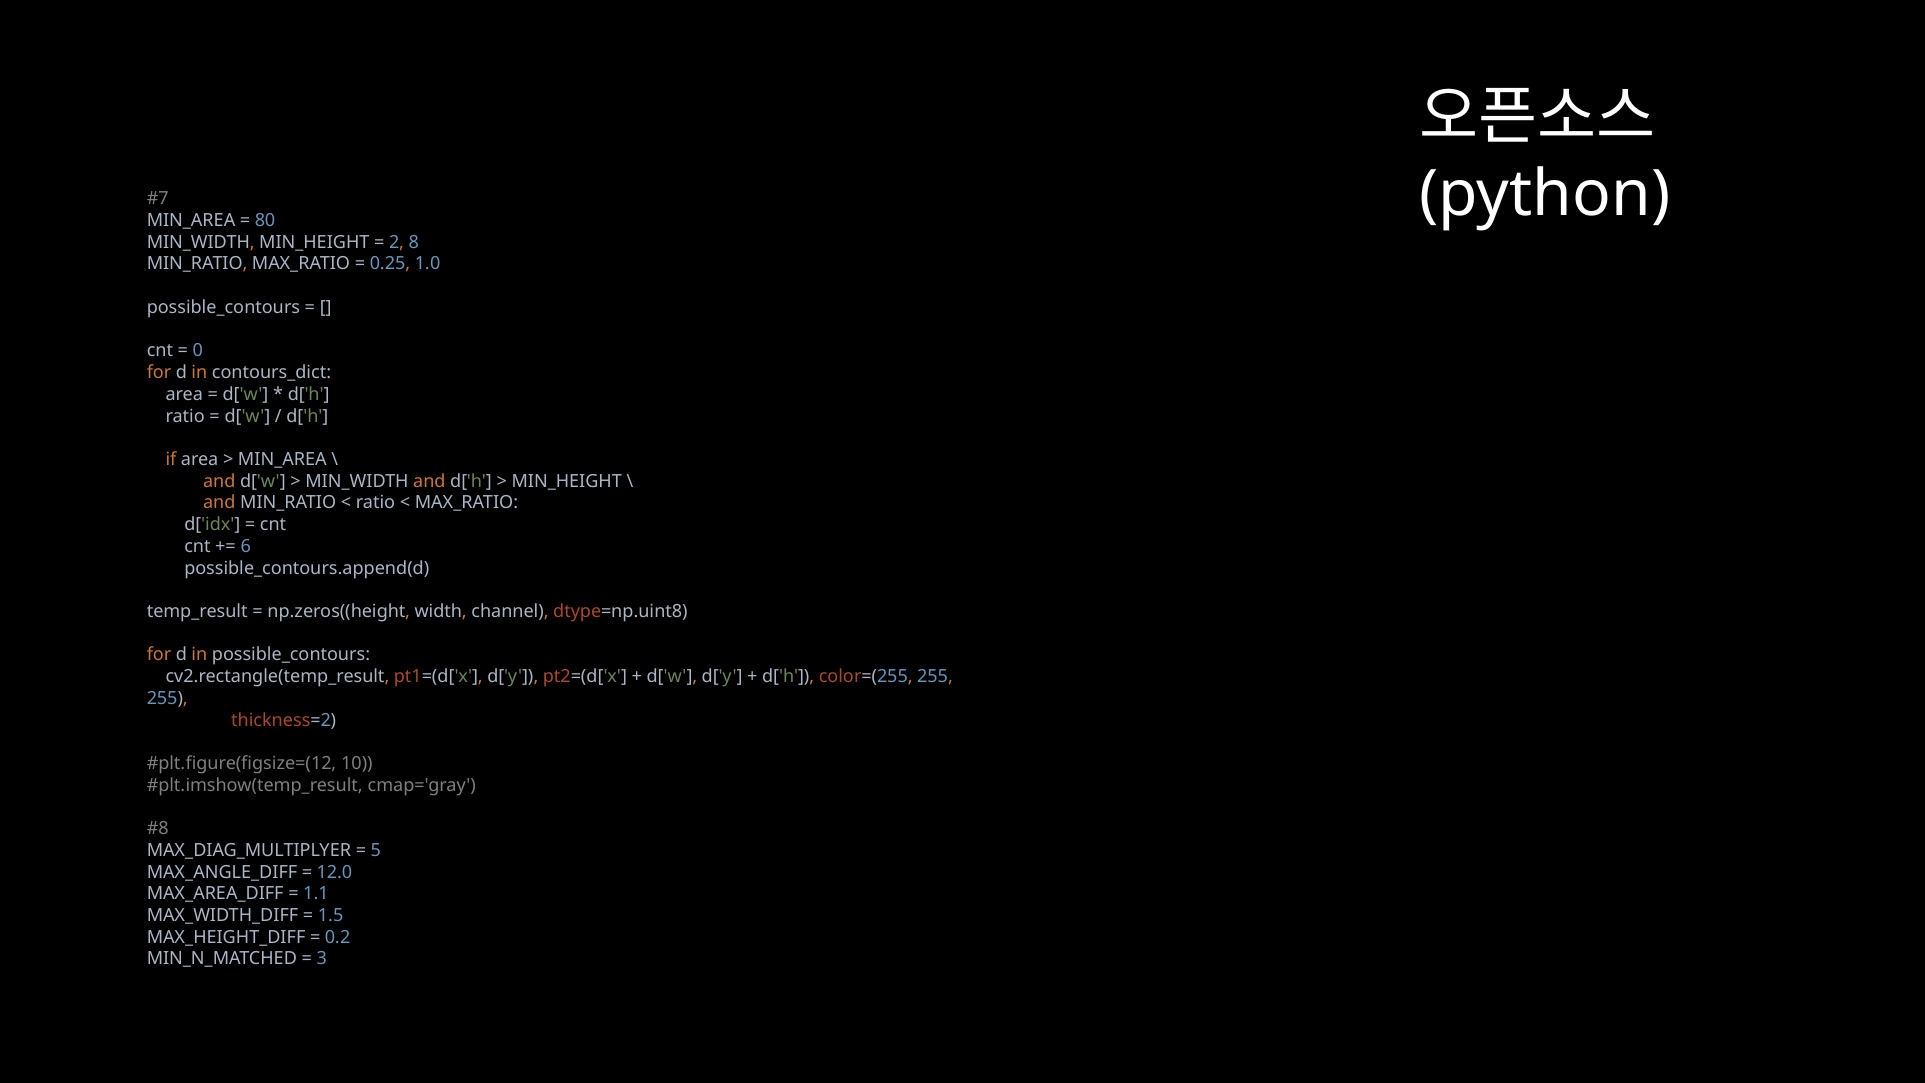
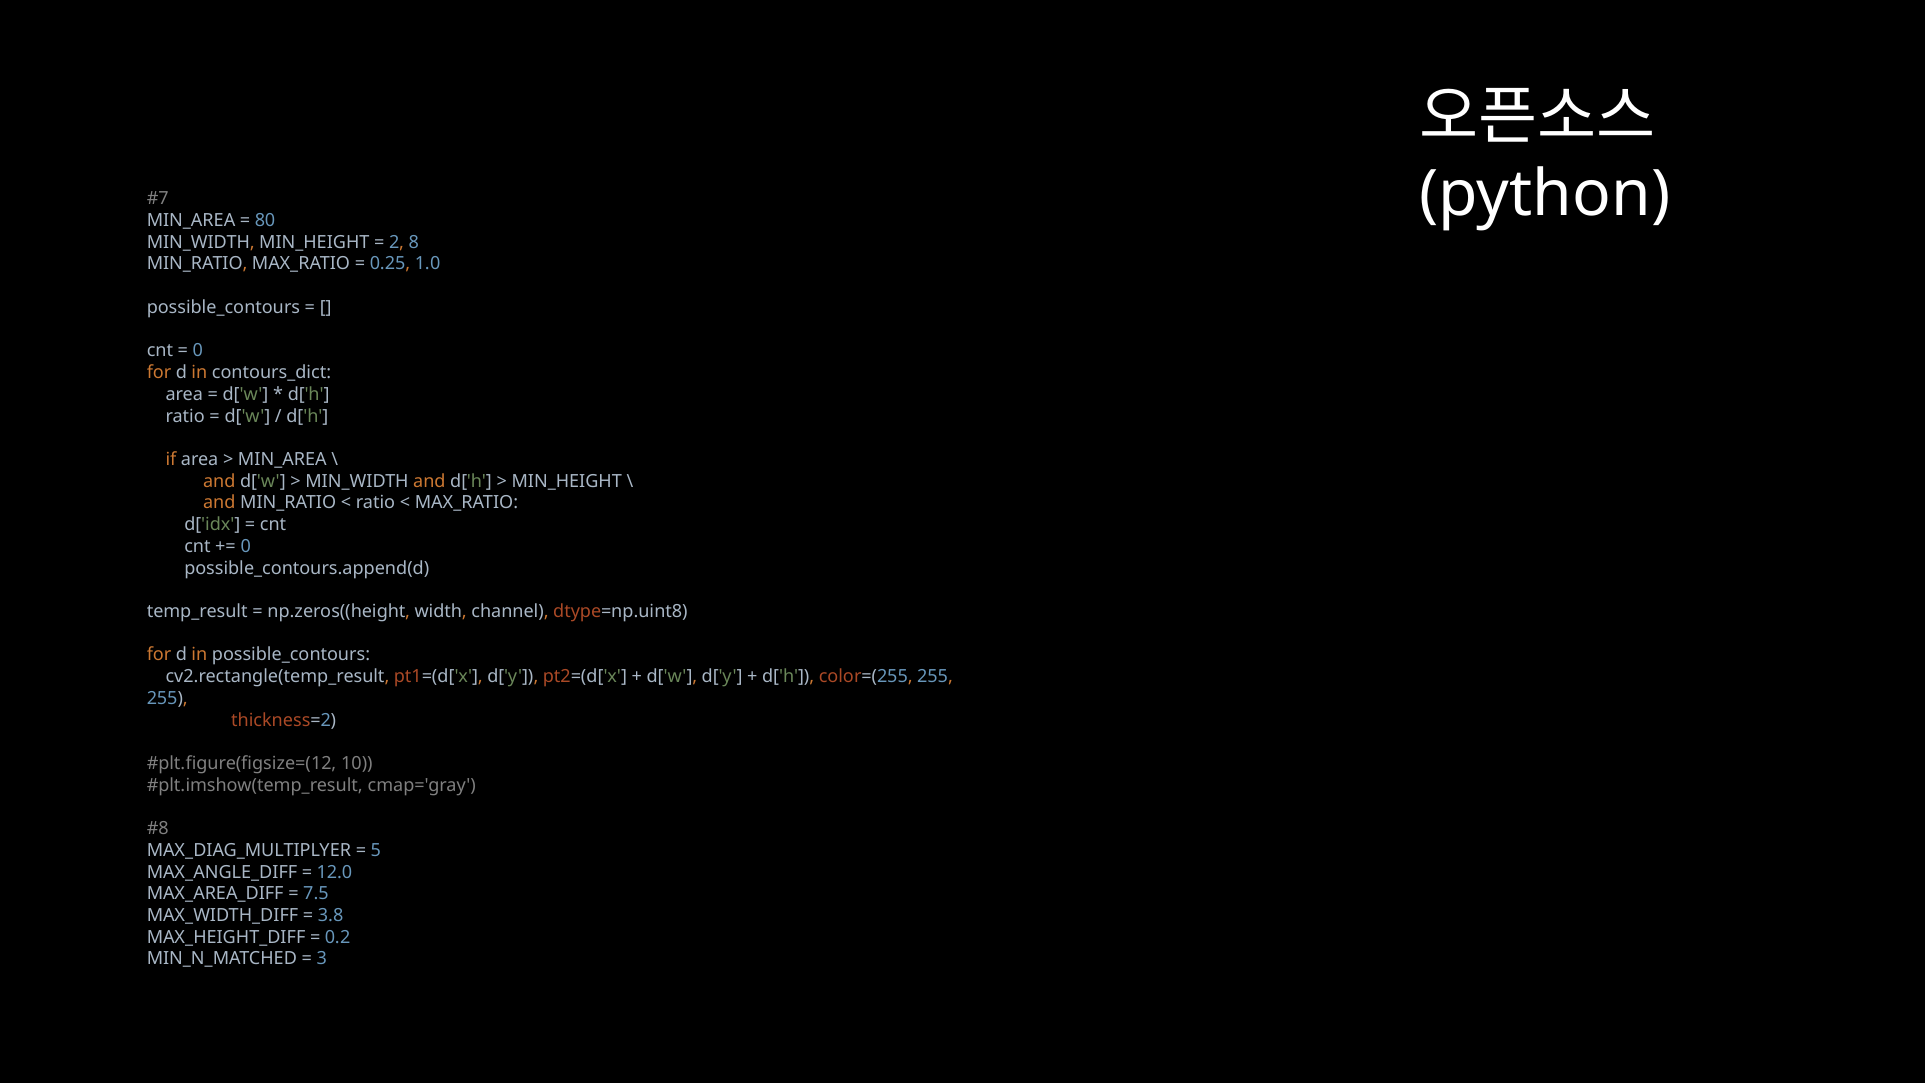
6 at (246, 546): 6 -> 0
1.1: 1.1 -> 7.5
1.5: 1.5 -> 3.8
